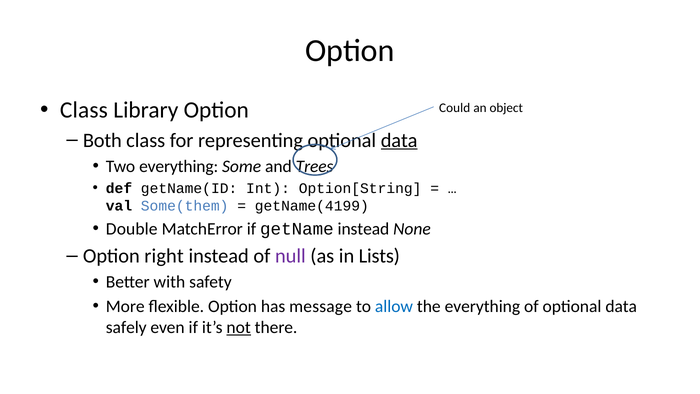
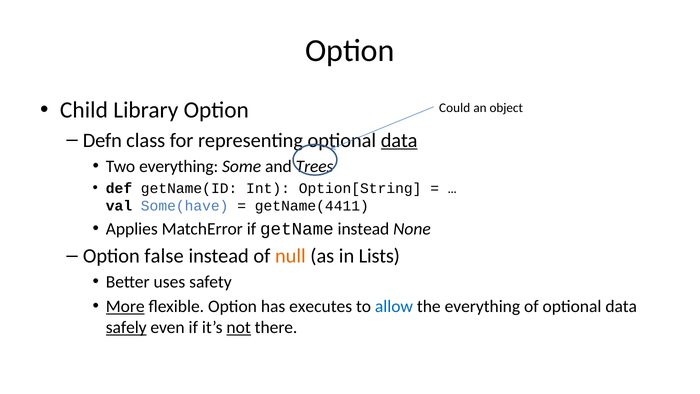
Class at (84, 110): Class -> Child
Both: Both -> Defn
Some(them: Some(them -> Some(have
getName(4199: getName(4199 -> getName(4411
Double: Double -> Applies
right: right -> false
null colour: purple -> orange
with: with -> uses
More underline: none -> present
message: message -> executes
safely underline: none -> present
